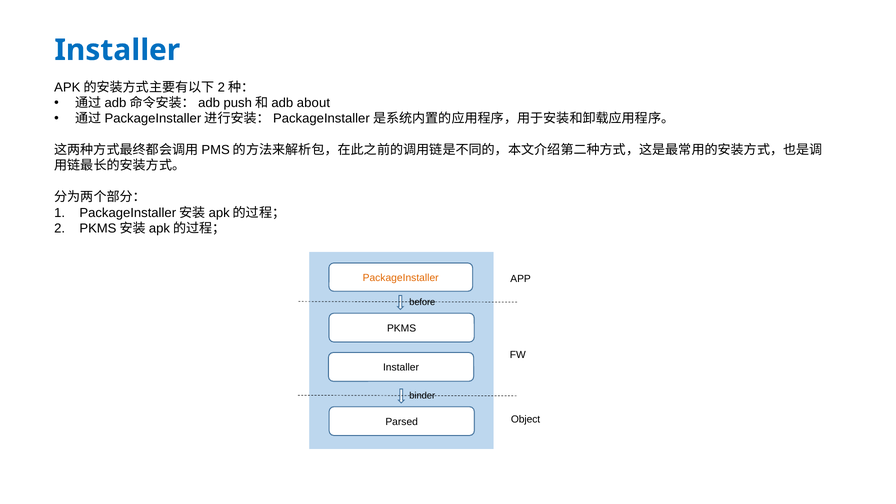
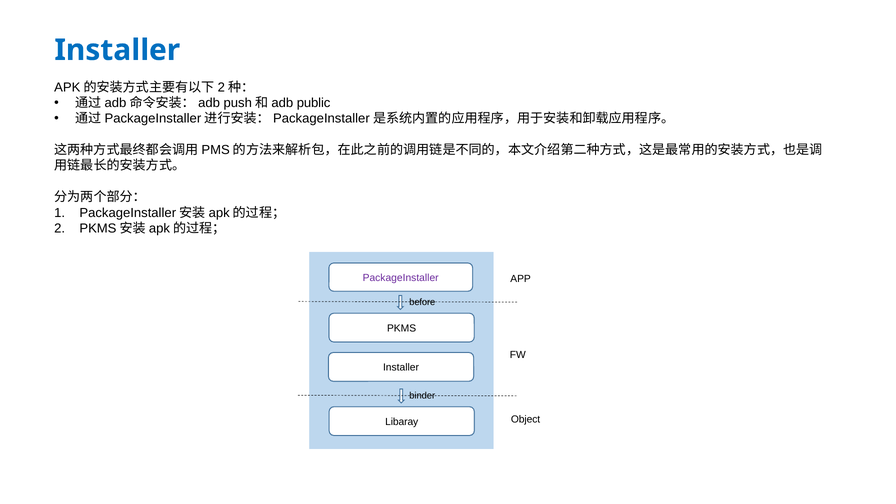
about: about -> public
PackageInstaller colour: orange -> purple
Parsed: Parsed -> Libaray
